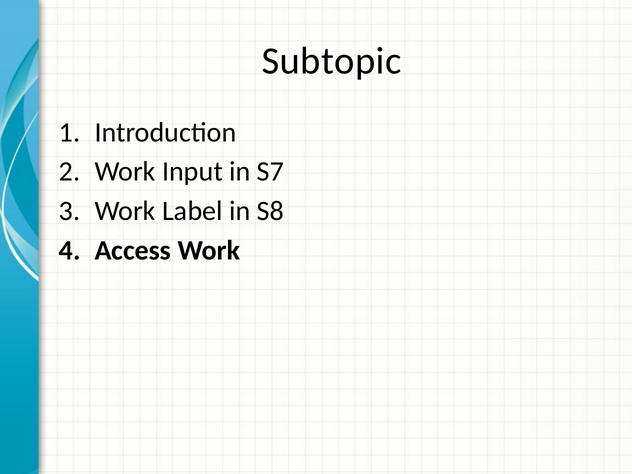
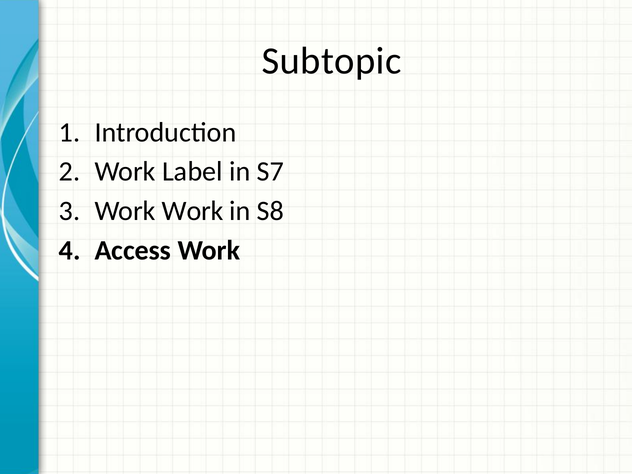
Input: Input -> Label
Work Label: Label -> Work
